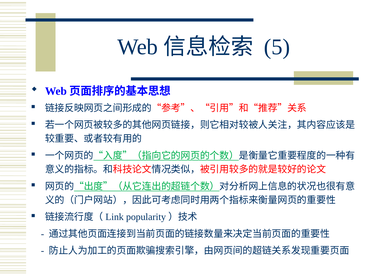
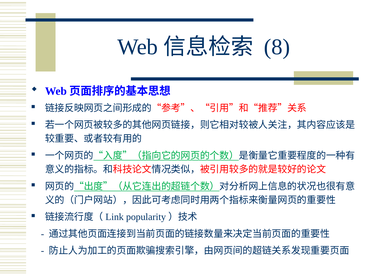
5: 5 -> 8
